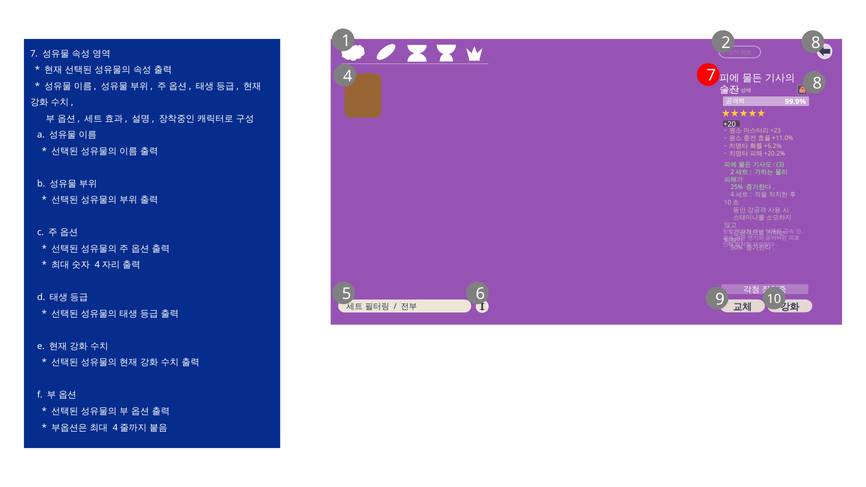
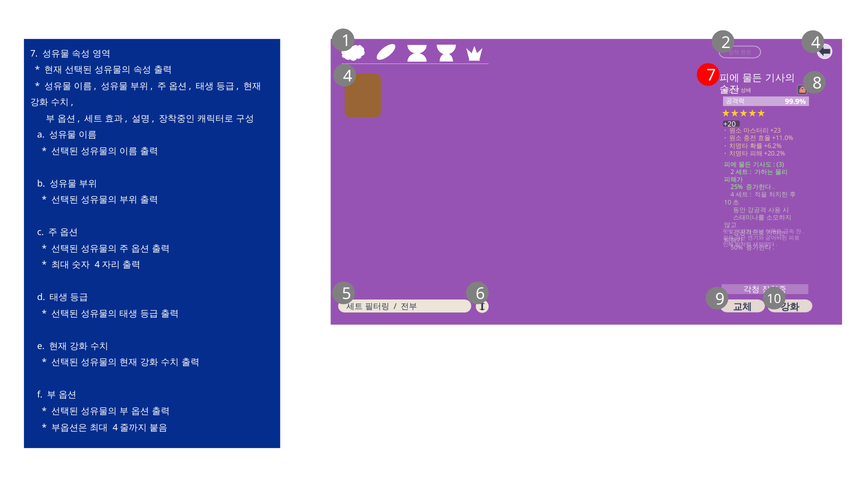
2 8: 8 -> 4
